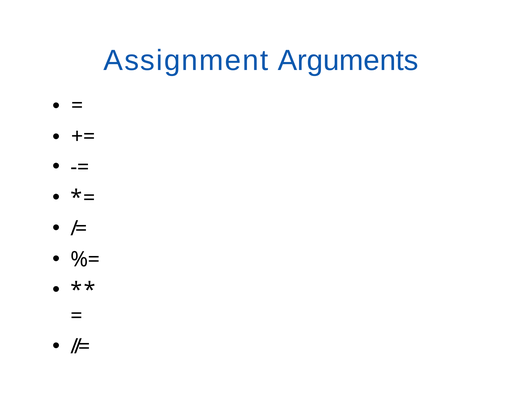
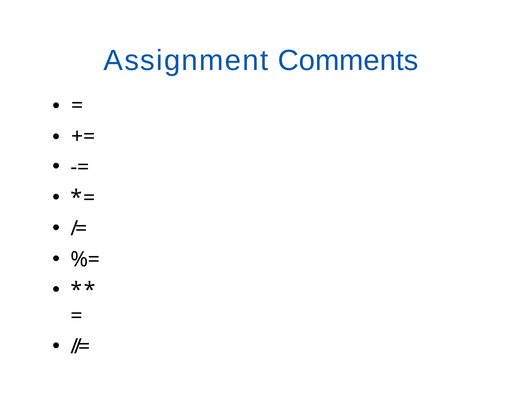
Arguments: Arguments -> Comments
